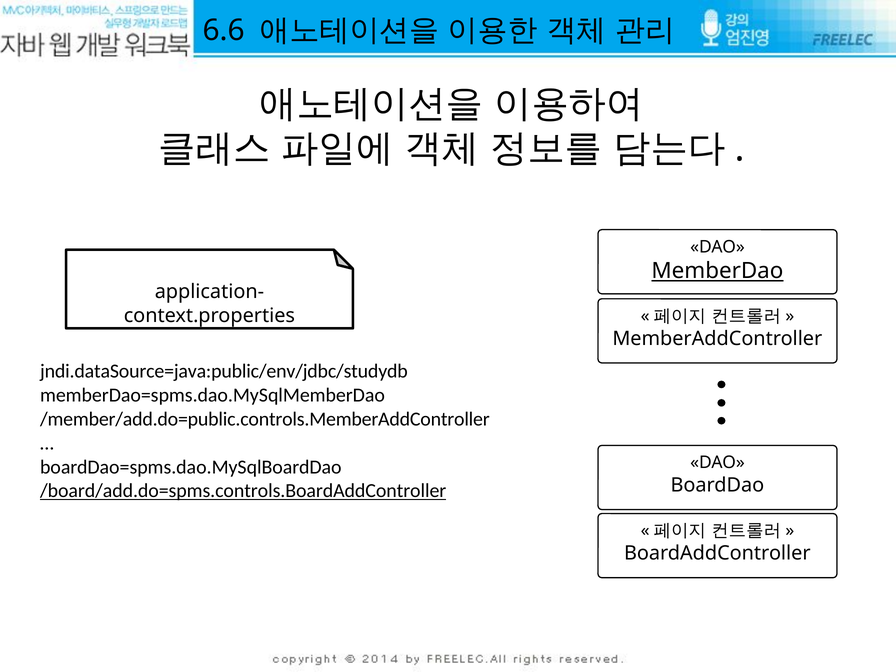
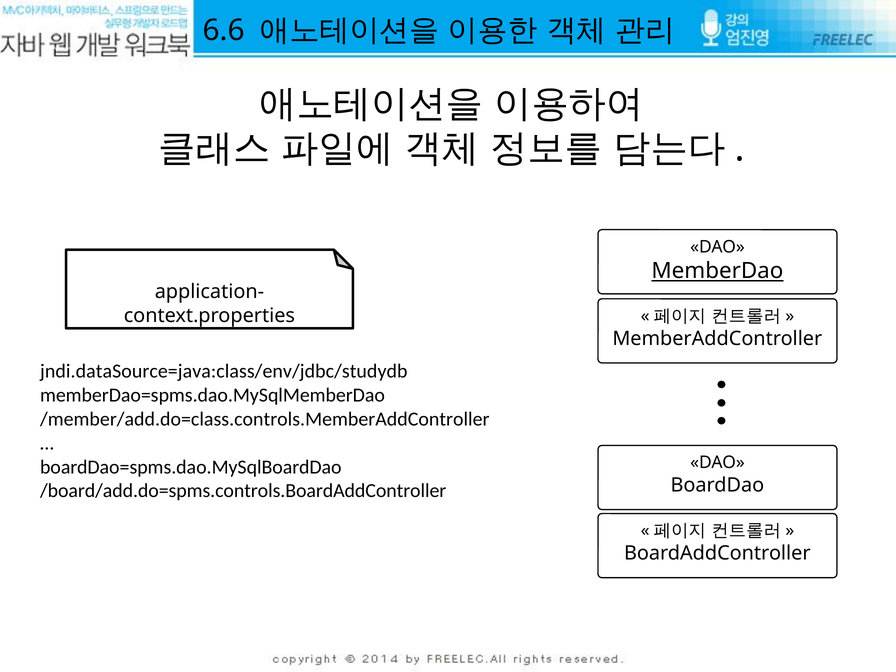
jndi.dataSource=java:public/env/jdbc/studydb: jndi.dataSource=java:public/env/jdbc/studydb -> jndi.dataSource=java:class/env/jdbc/studydb
/member/add.do=public.controls.MemberAddController: /member/add.do=public.controls.MemberAddController -> /member/add.do=class.controls.MemberAddController
/board/add.do=spms.controls.BoardAddController underline: present -> none
